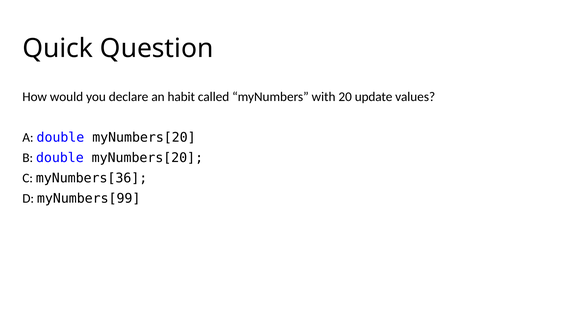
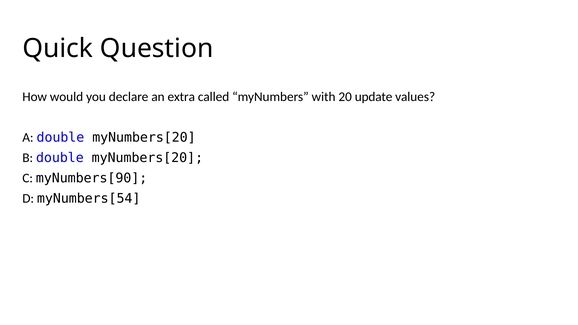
habit: habit -> extra
myNumbers[36: myNumbers[36 -> myNumbers[90
myNumbers[99: myNumbers[99 -> myNumbers[54
